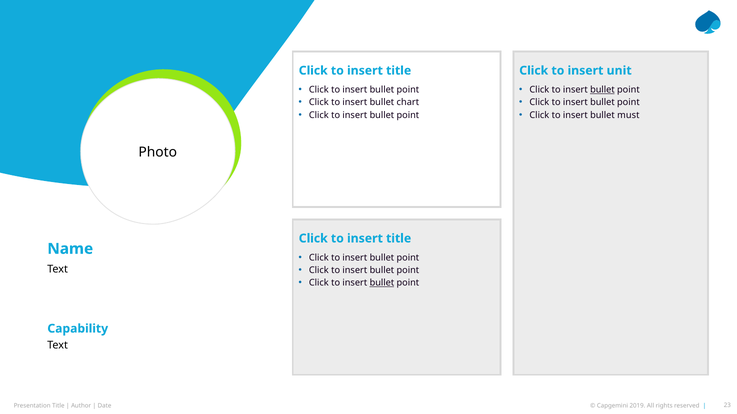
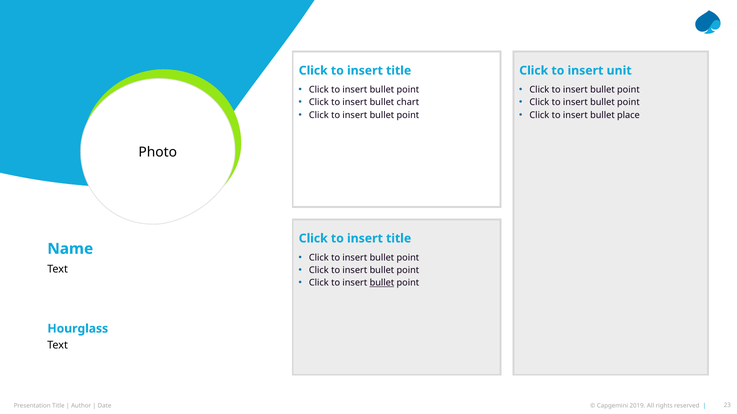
bullet at (602, 90) underline: present -> none
must: must -> place
Capability: Capability -> Hourglass
